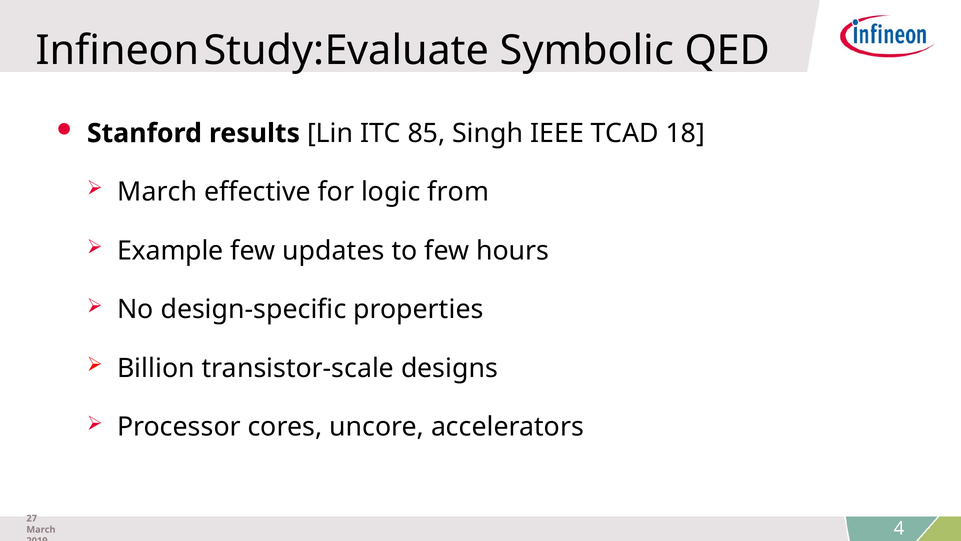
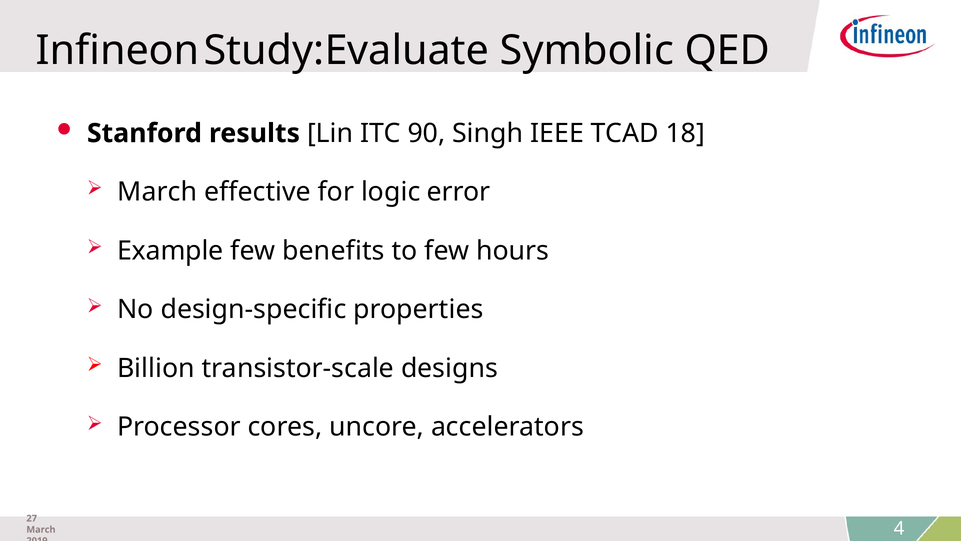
85: 85 -> 90
from: from -> error
updates: updates -> benefits
